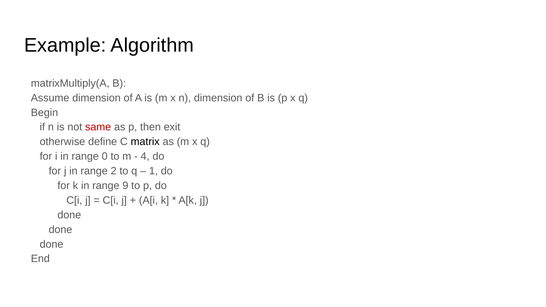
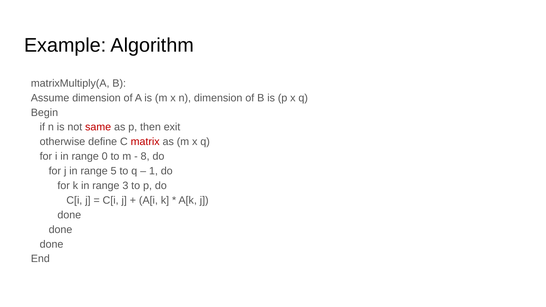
matrix colour: black -> red
4: 4 -> 8
2: 2 -> 5
9: 9 -> 3
